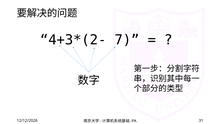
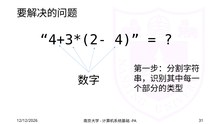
7: 7 -> 4
